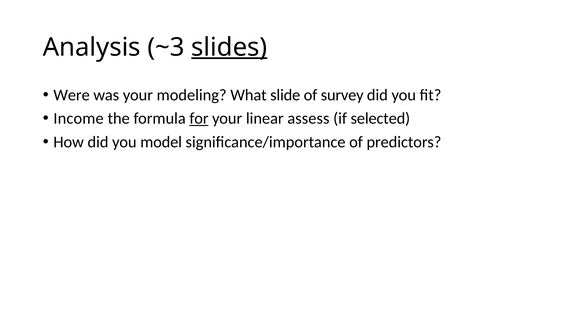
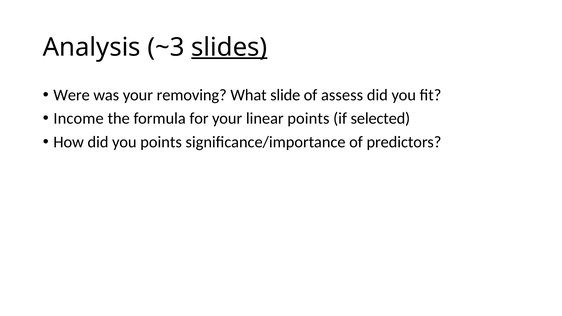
modeling: modeling -> removing
survey: survey -> assess
for underline: present -> none
linear assess: assess -> points
you model: model -> points
